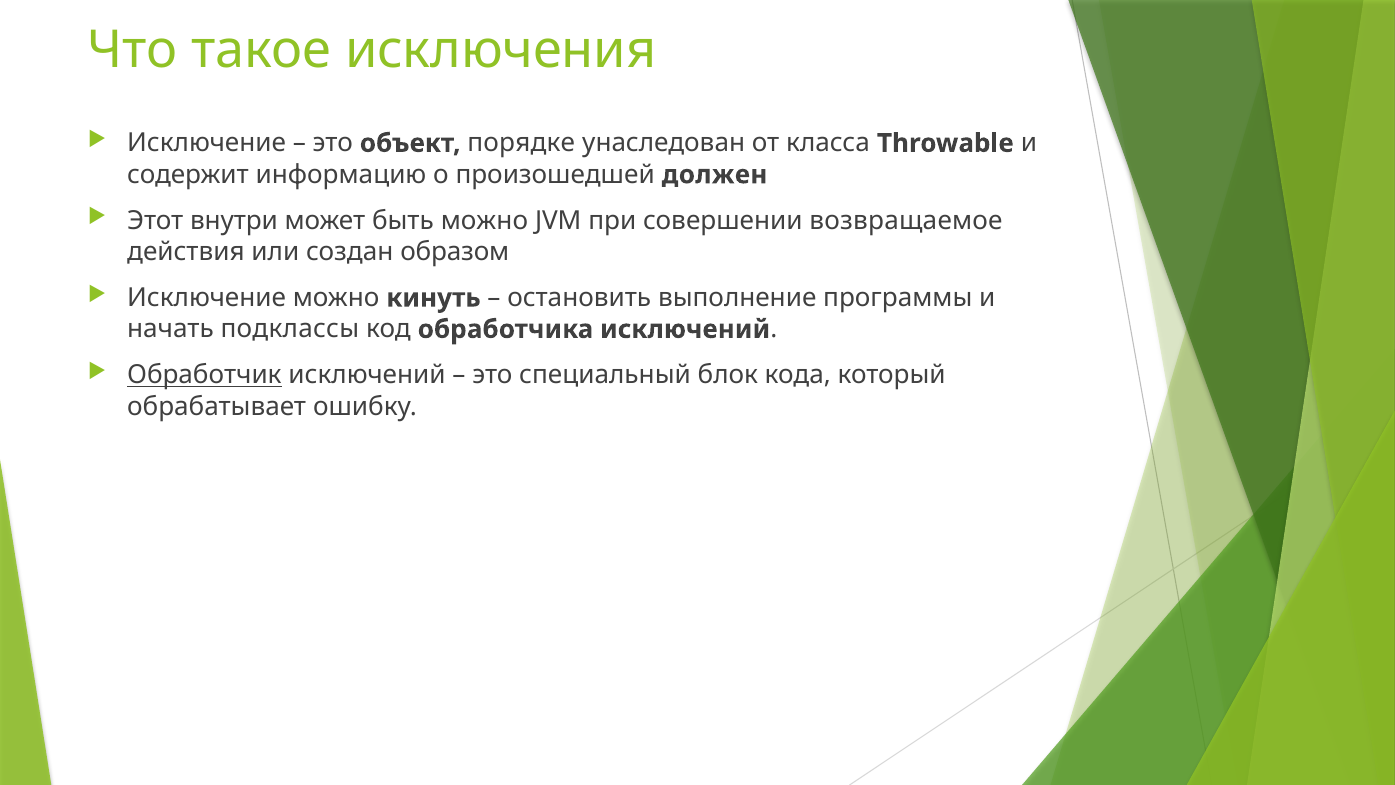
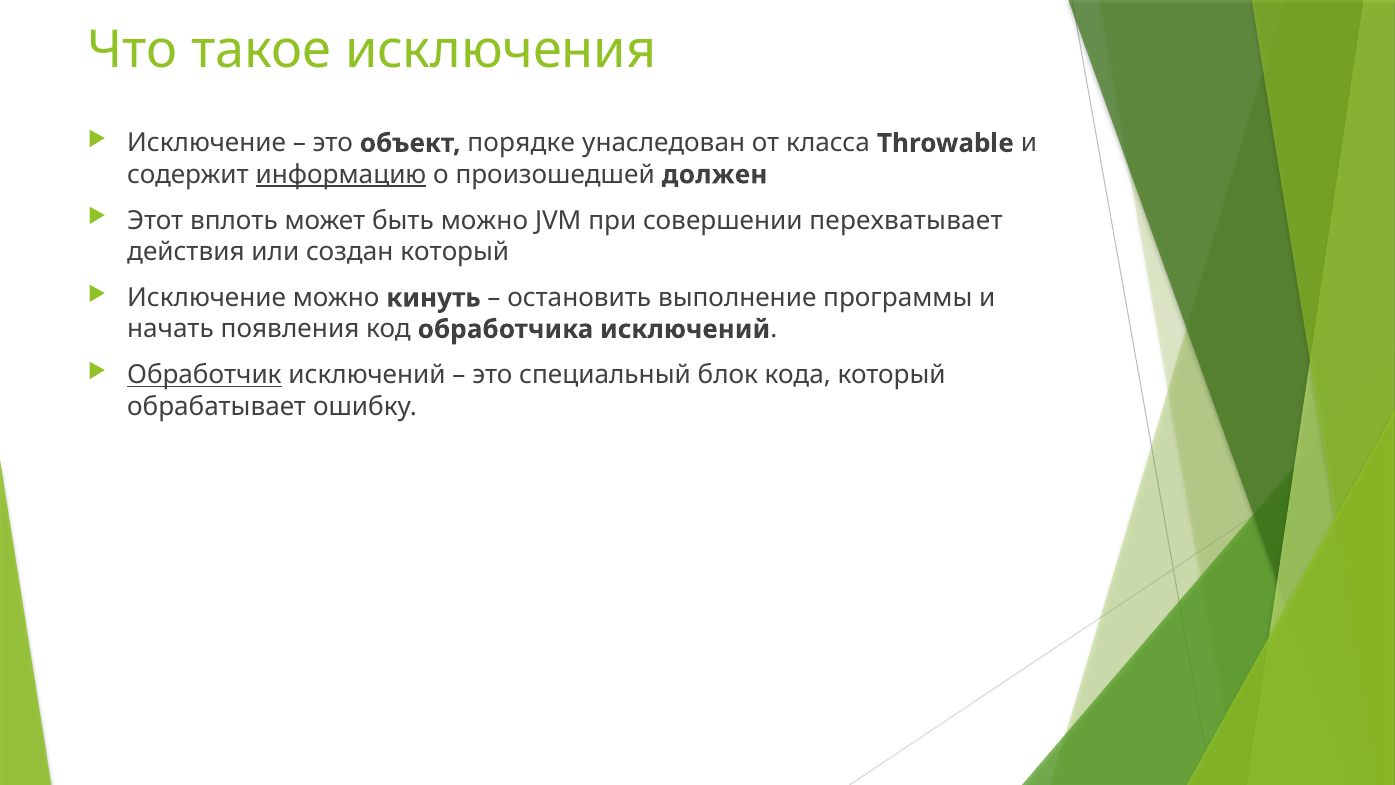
информацию underline: none -> present
внутри: внутри -> вплоть
возвращаемое: возвращаемое -> перехватывает
создан образом: образом -> который
подклассы: подклассы -> появления
